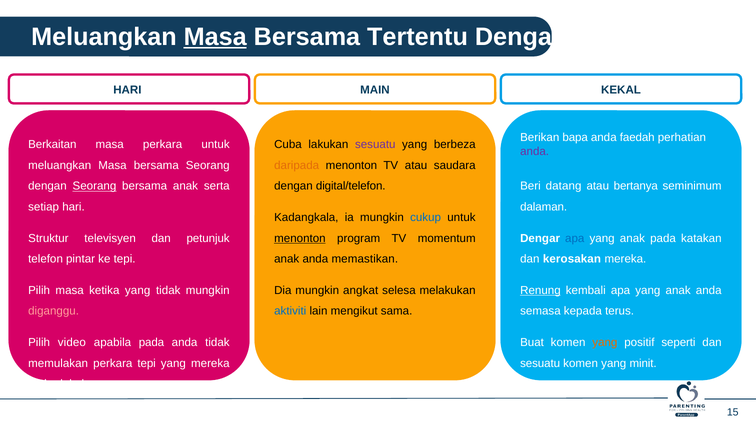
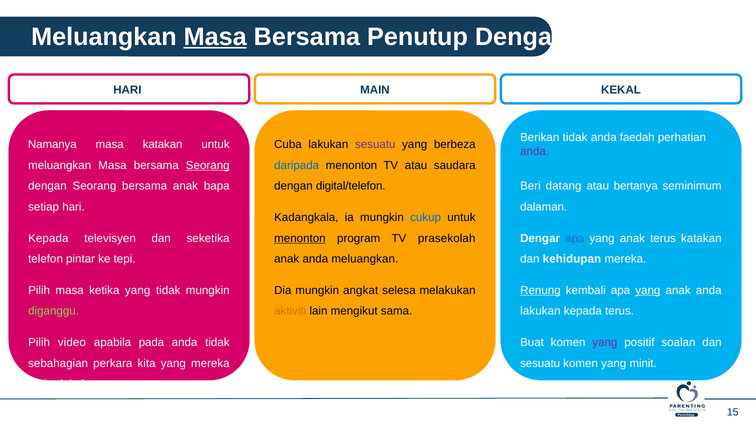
Tertentu: Tertentu -> Penutup
Berikan bapa: bapa -> tidak
Berkaitan: Berkaitan -> Namanya
masa perkara: perkara -> katakan
Seorang at (208, 165) underline: none -> present
daripada colour: orange -> blue
Seorang at (94, 186) underline: present -> none
serta: serta -> bapa
Struktur at (48, 238): Struktur -> Kepada
petunjuk: petunjuk -> seketika
momentum: momentum -> prasekolah
anak pada: pada -> terus
anda memastikan: memastikan -> meluangkan
kerosakan: kerosakan -> kehidupan
yang at (648, 291) underline: none -> present
diganggu colour: pink -> light green
aktiviti colour: blue -> orange
semasa at (540, 311): semasa -> lakukan
yang at (605, 343) colour: orange -> purple
seperti: seperti -> soalan
memulakan: memulakan -> sebahagian
perkara tepi: tepi -> kita
